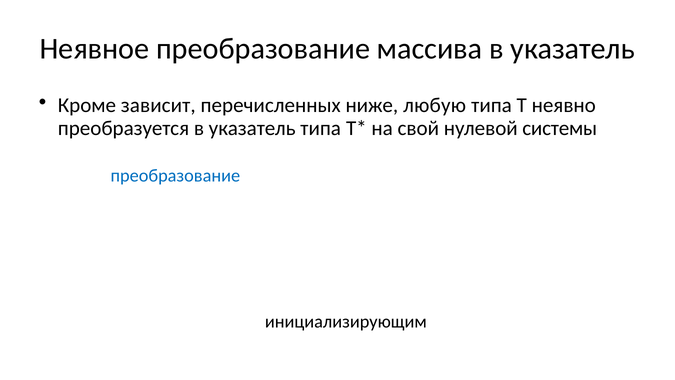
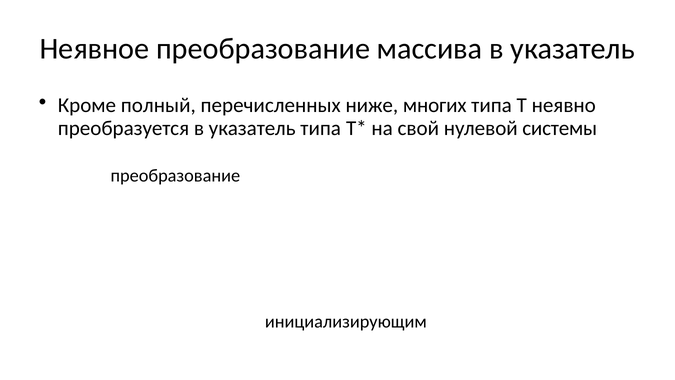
зависит: зависит -> полный
любую: любую -> многих
преобразование at (175, 176) colour: blue -> black
